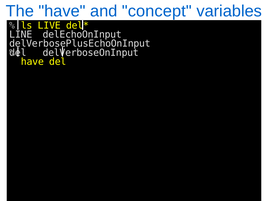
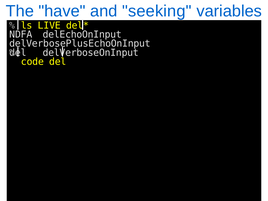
concept: concept -> seeking
LINE: LINE -> NDFA
have at (32, 62): have -> code
